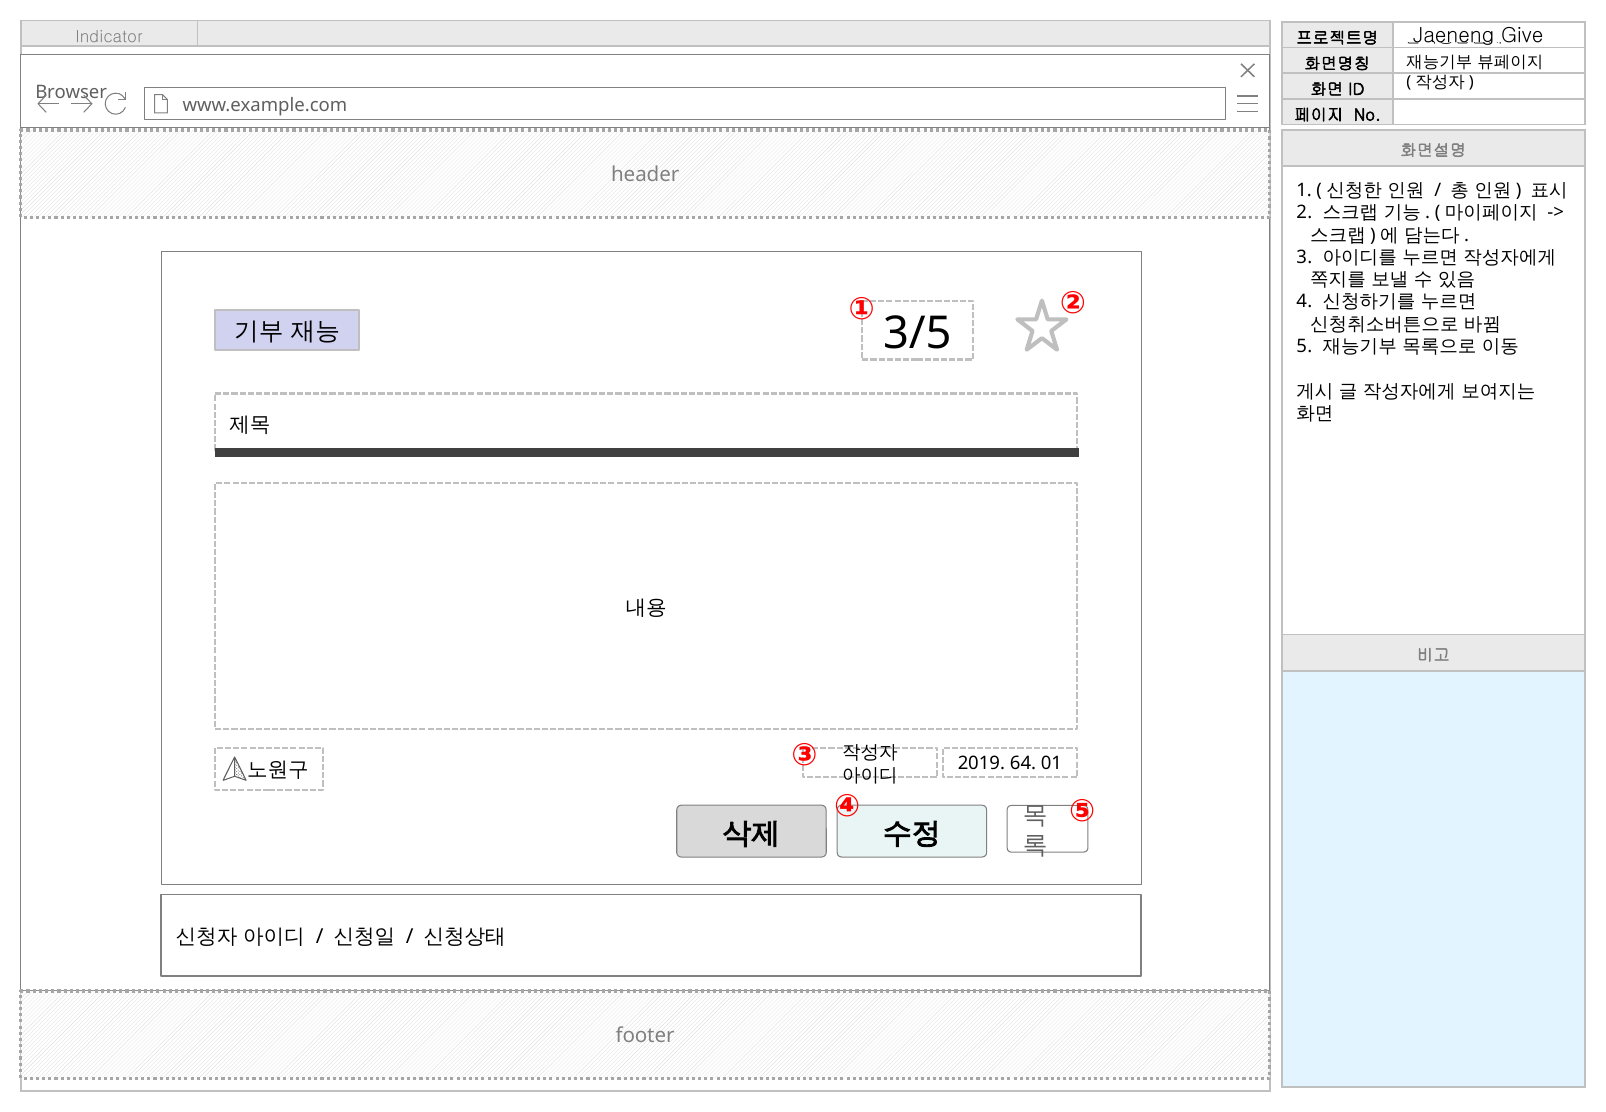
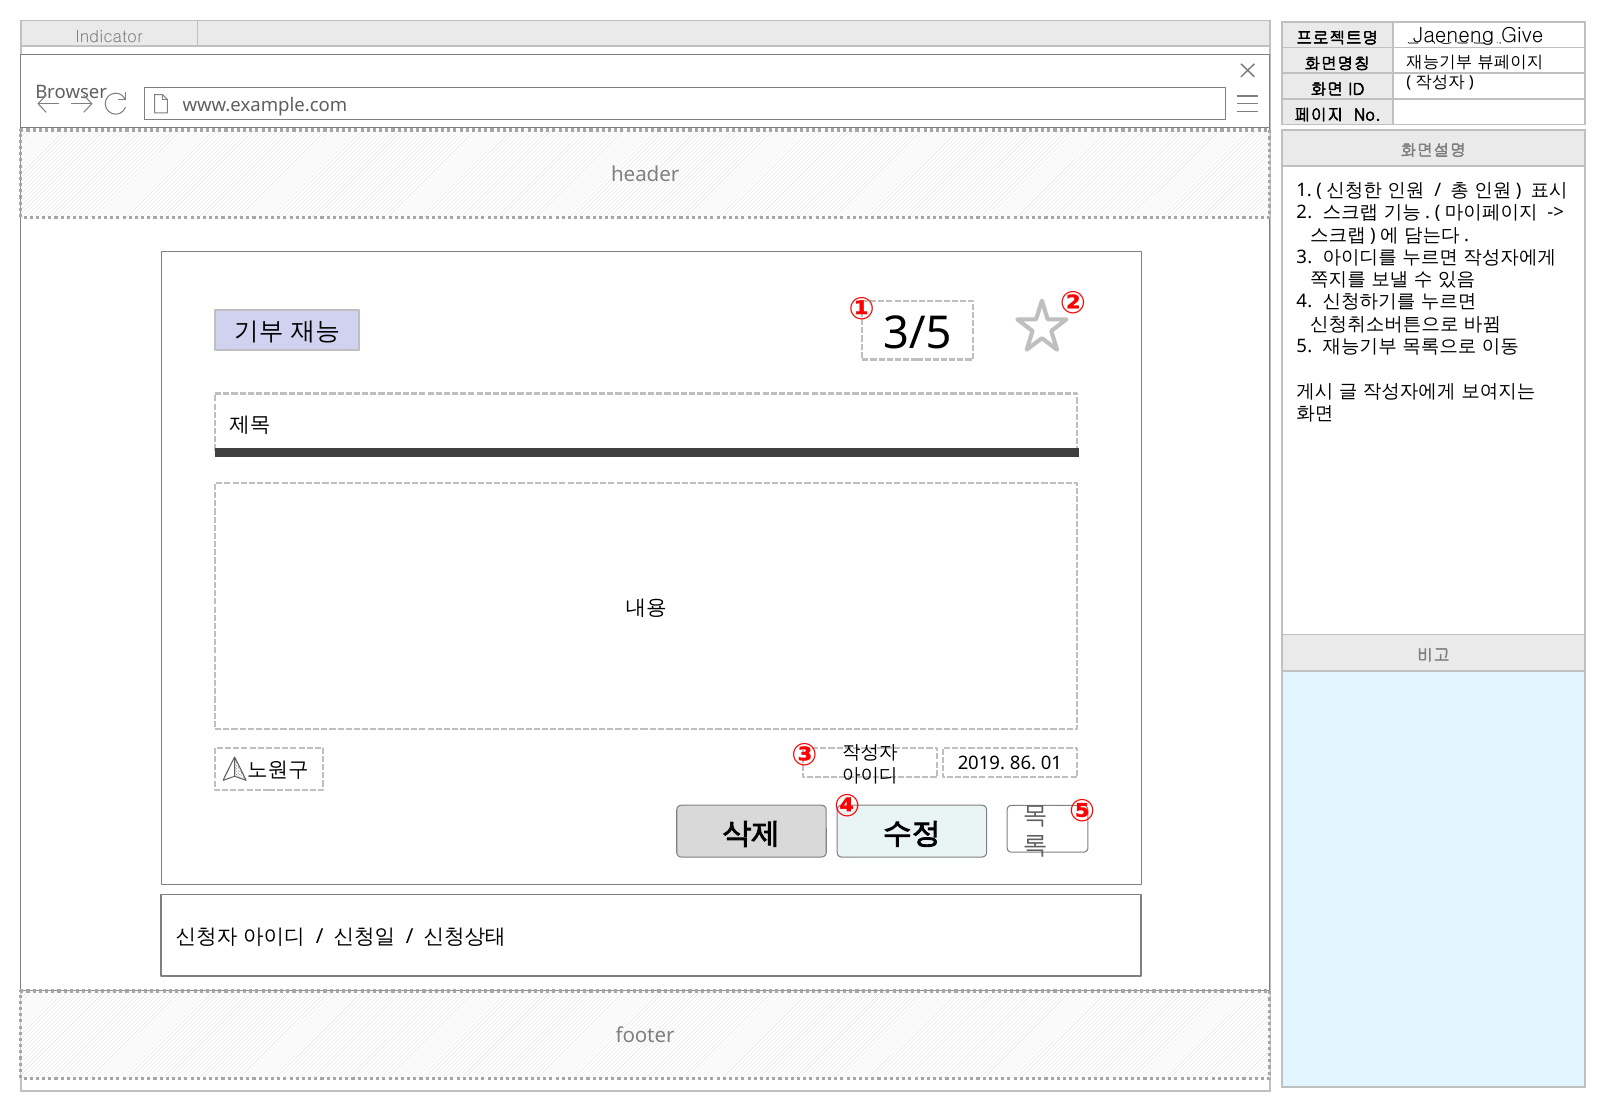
64: 64 -> 86
